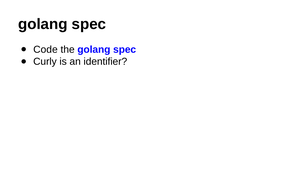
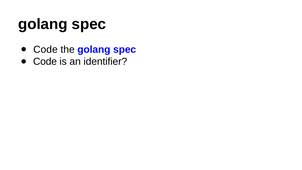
Curly at (45, 61): Curly -> Code
